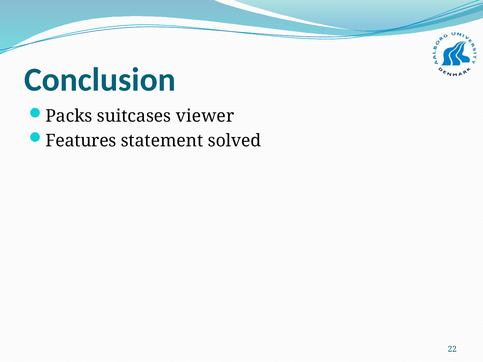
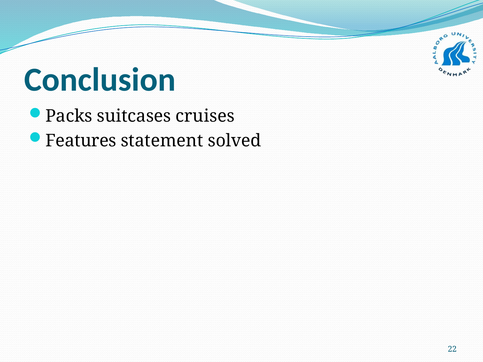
viewer: viewer -> cruises
